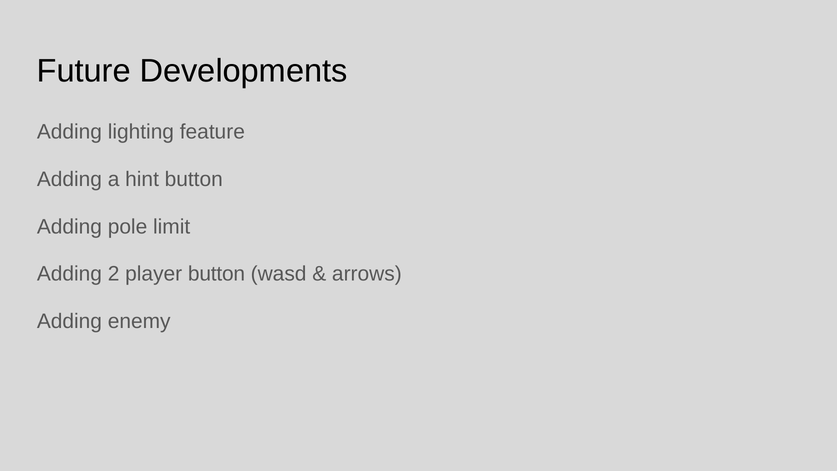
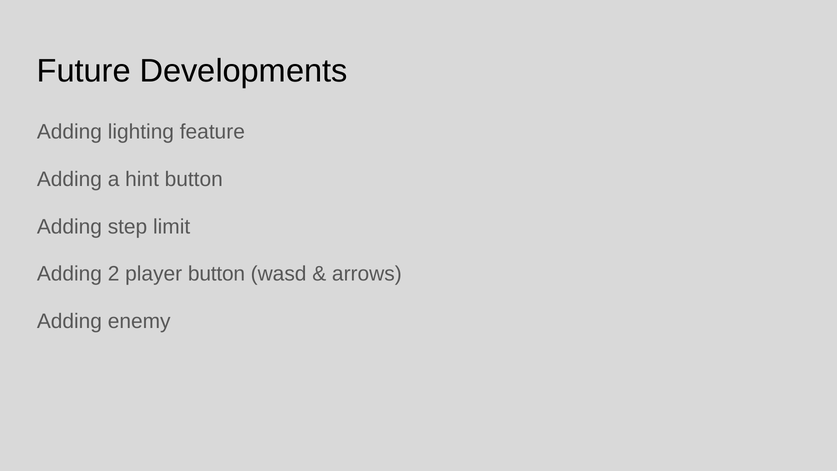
pole: pole -> step
